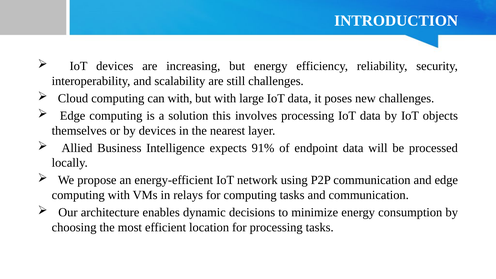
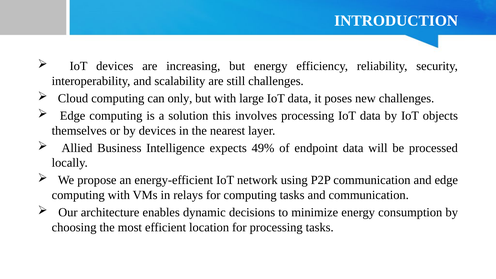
can with: with -> only
91%: 91% -> 49%
